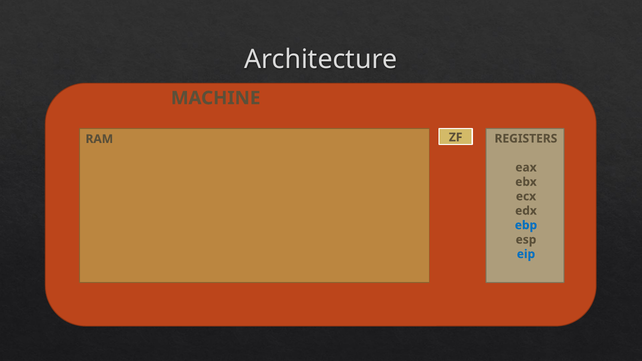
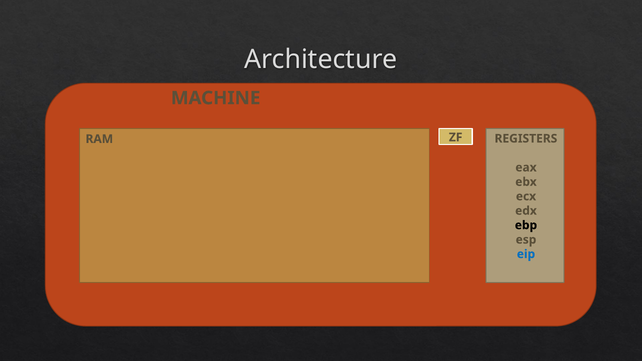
ebp colour: blue -> black
